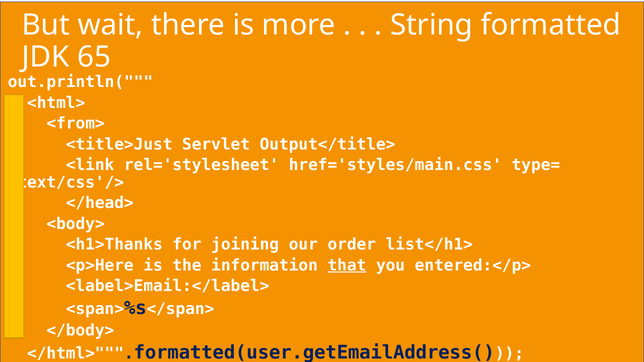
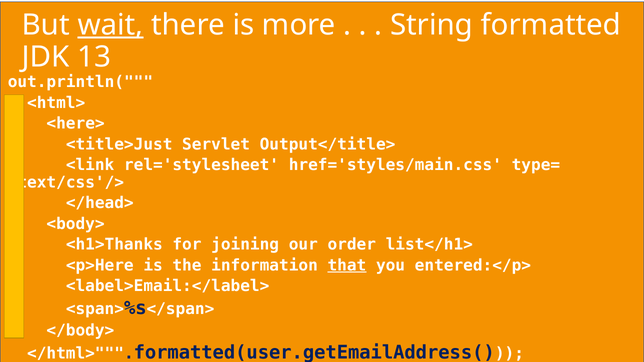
wait underline: none -> present
65: 65 -> 13
<from>: <from> -> <here>
